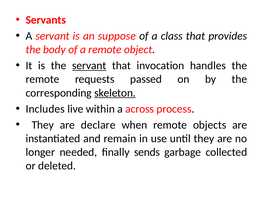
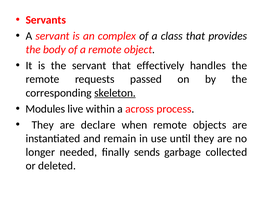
suppose: suppose -> complex
servant at (89, 65) underline: present -> none
invocation: invocation -> effectively
Includes: Includes -> Modules
